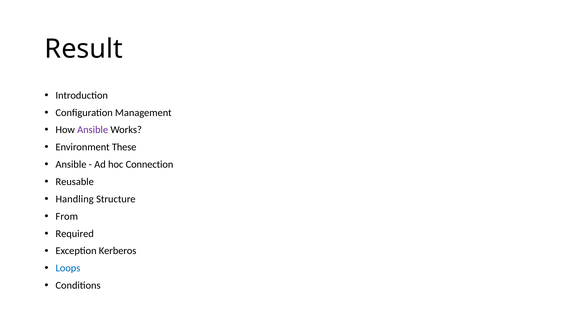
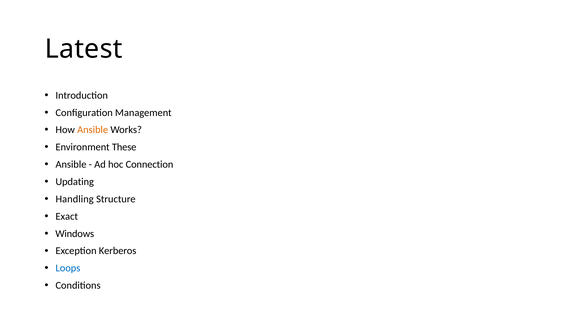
Result: Result -> Latest
Ansible at (93, 130) colour: purple -> orange
Reusable: Reusable -> Updating
From: From -> Exact
Required: Required -> Windows
